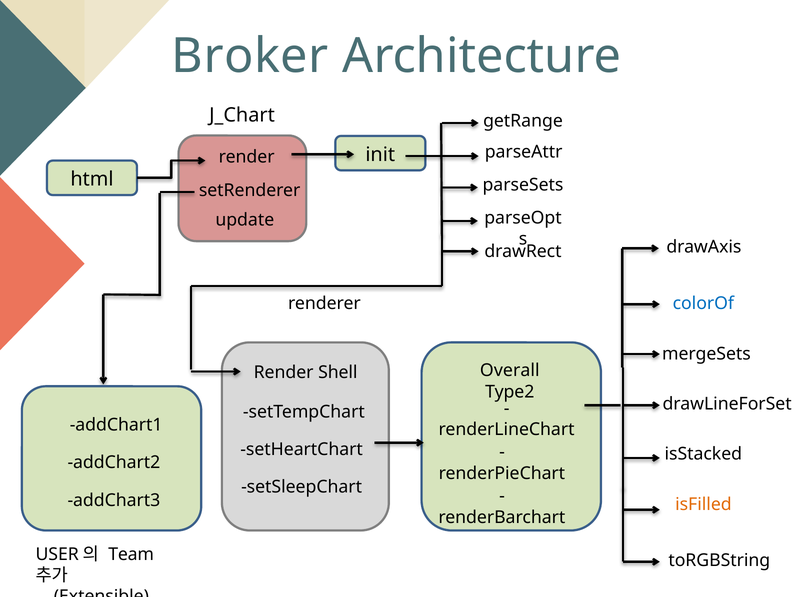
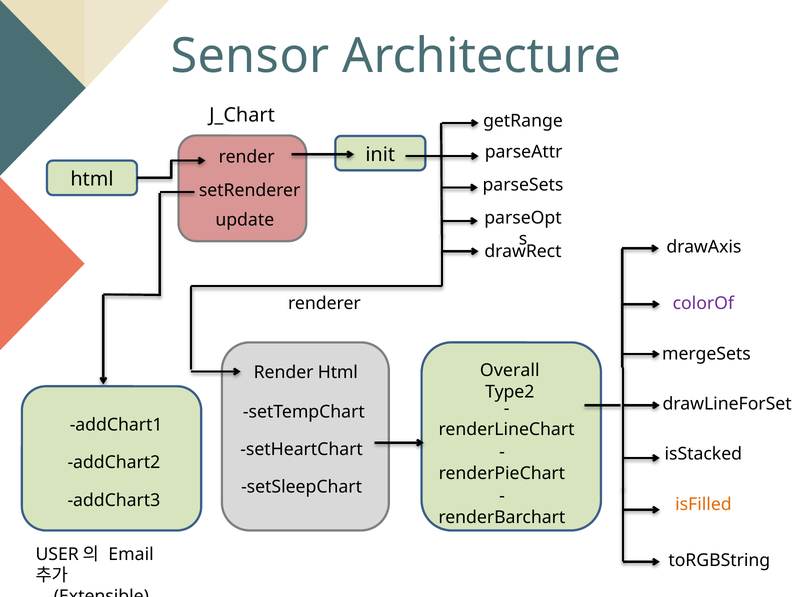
Broker: Broker -> Sensor
colorOf colour: blue -> purple
Render Shell: Shell -> Html
Team: Team -> Email
